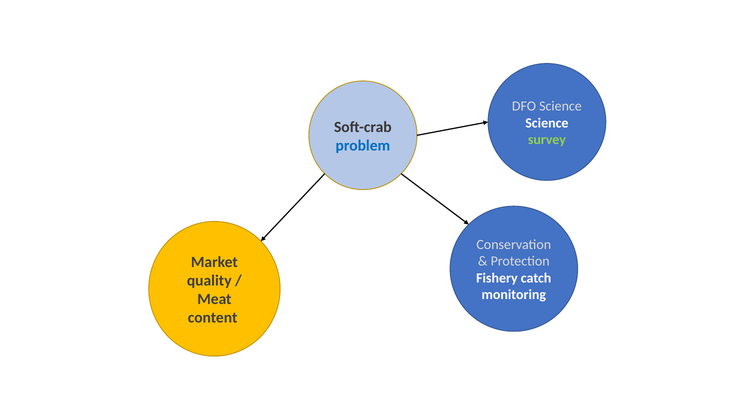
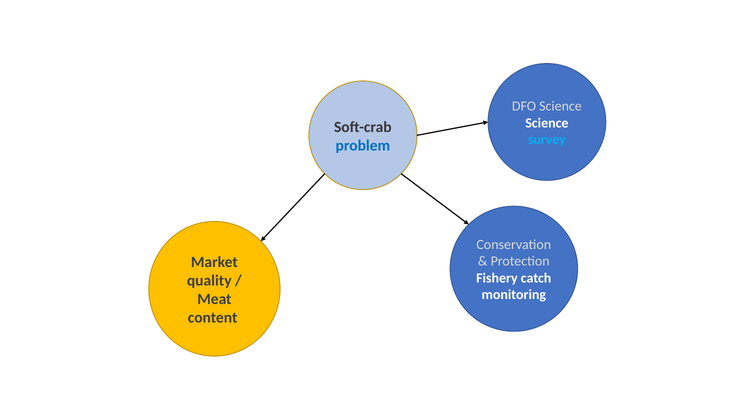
survey colour: light green -> light blue
